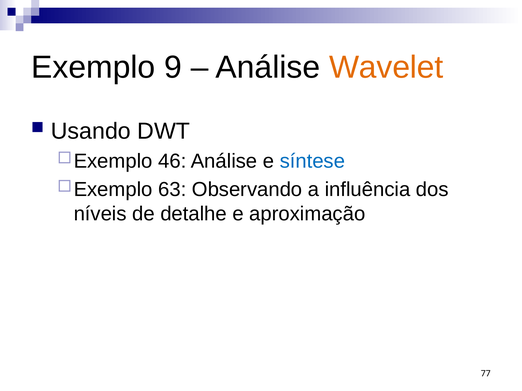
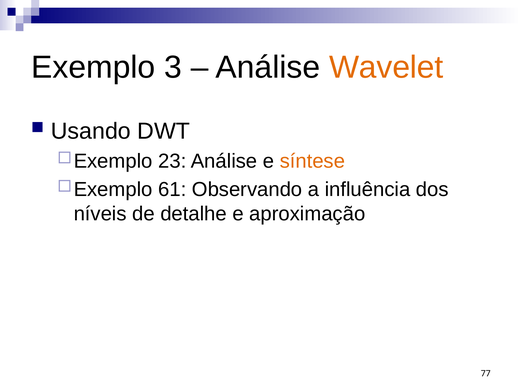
9: 9 -> 3
46: 46 -> 23
síntese colour: blue -> orange
63: 63 -> 61
